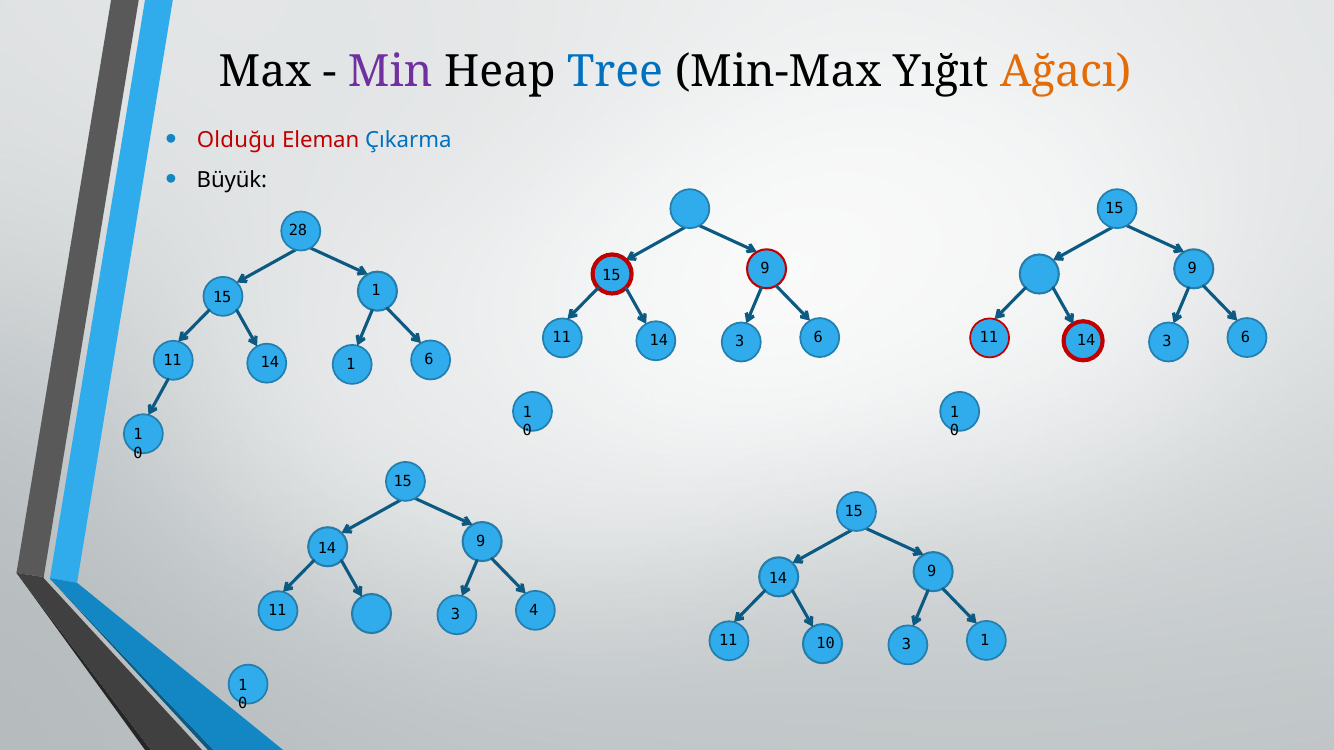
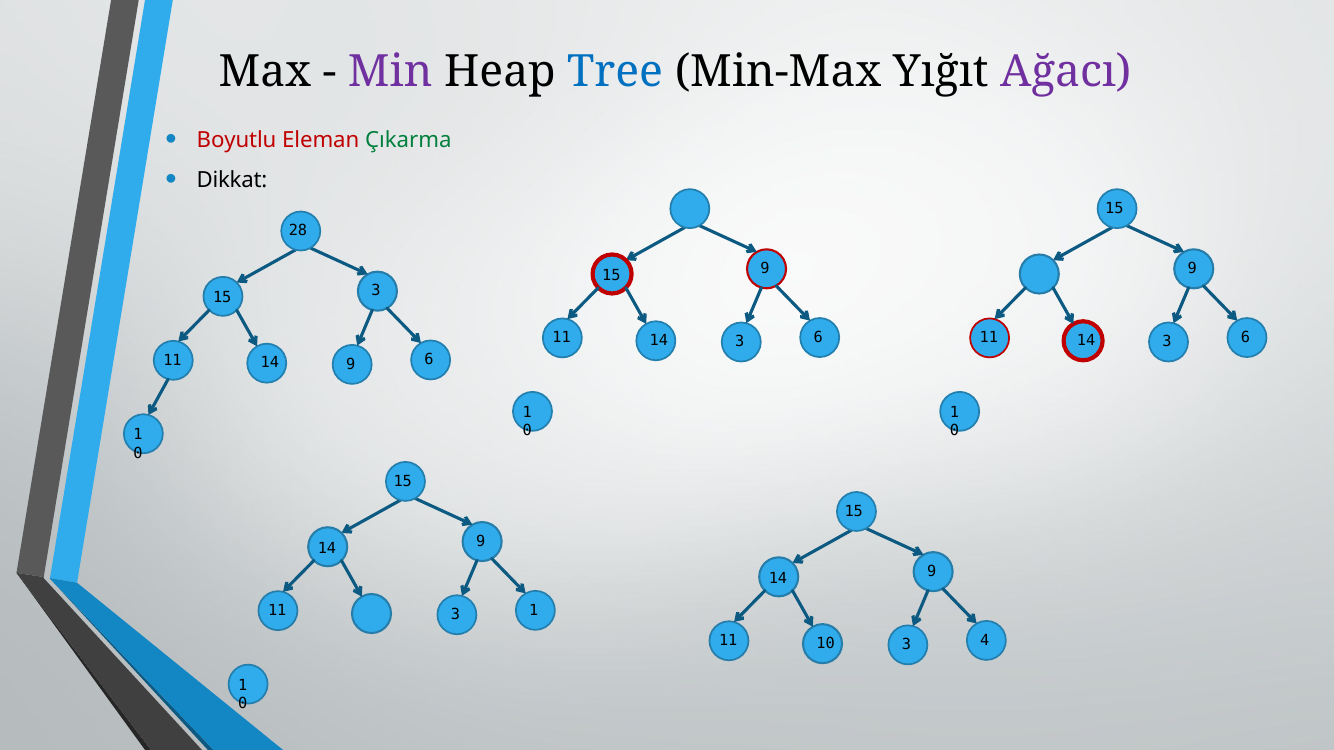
Ağacı colour: orange -> purple
Olduğu: Olduğu -> Boyutlu
Çıkarma colour: blue -> green
Büyük: Büyük -> Dikkat
1 at (376, 291): 1 -> 3
1 at (351, 364): 1 -> 9
3 4: 4 -> 1
3 1: 1 -> 4
